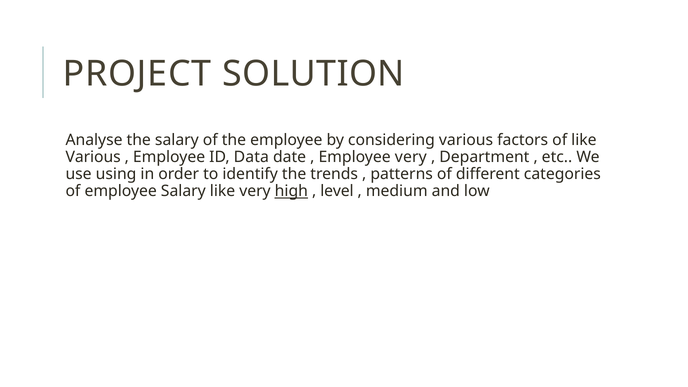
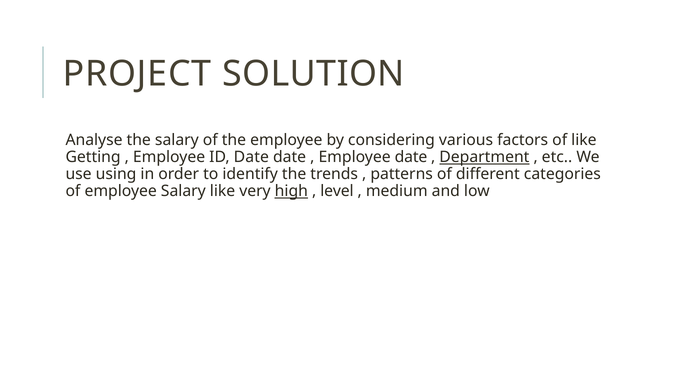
Various at (93, 157): Various -> Getting
ID Data: Data -> Date
Employee very: very -> date
Department underline: none -> present
